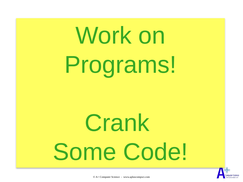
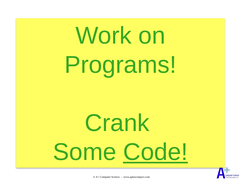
Code underline: none -> present
